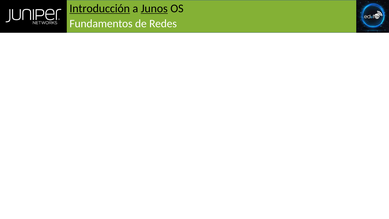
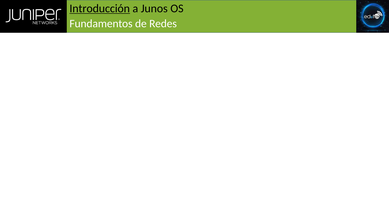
Junos underline: present -> none
